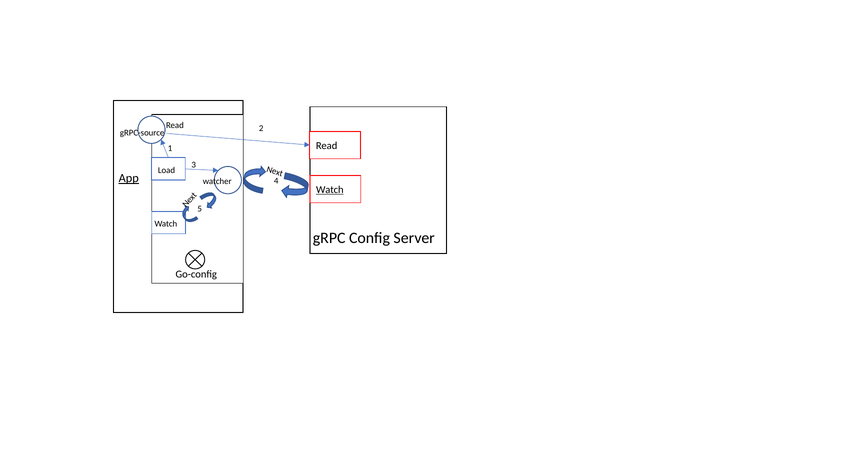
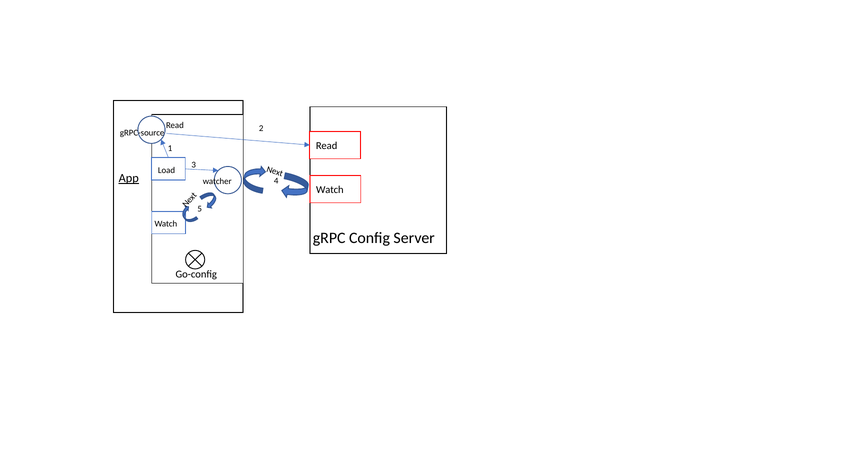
Watch at (330, 190) underline: present -> none
